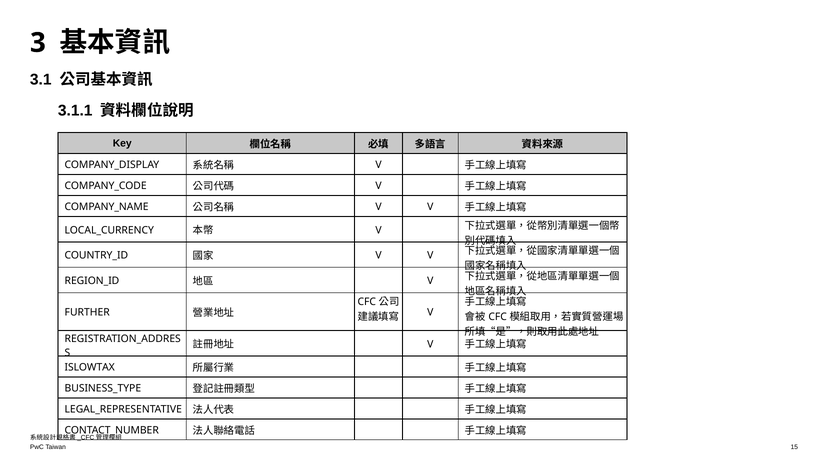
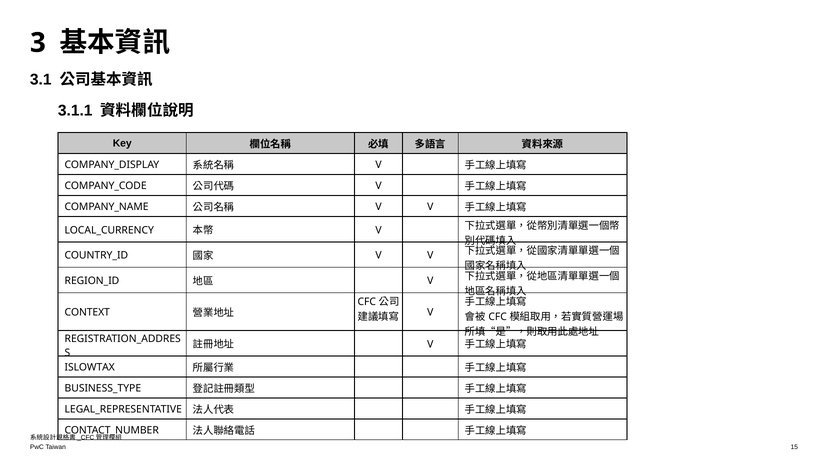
FURTHER: FURTHER -> CONTEXT
